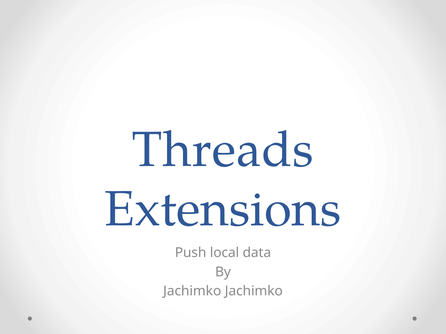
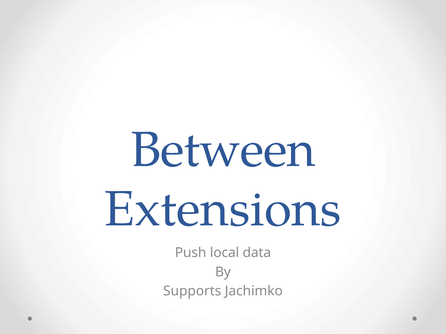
Threads: Threads -> Between
Jachimko at (192, 292): Jachimko -> Supports
